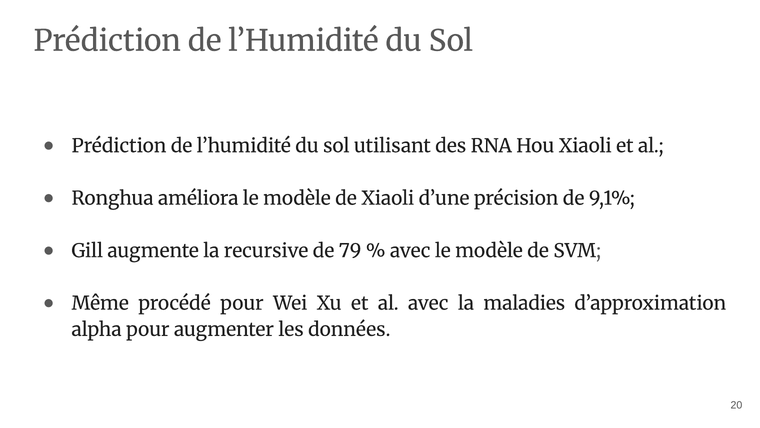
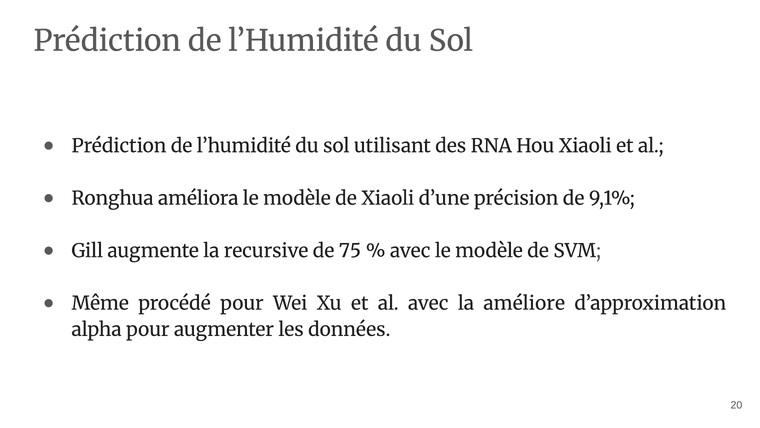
79: 79 -> 75
maladies: maladies -> améliore
